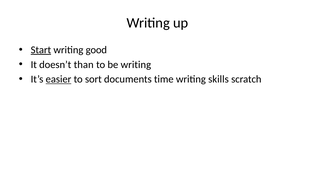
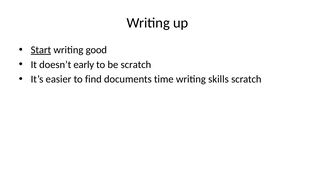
than: than -> early
be writing: writing -> scratch
easier underline: present -> none
sort: sort -> find
